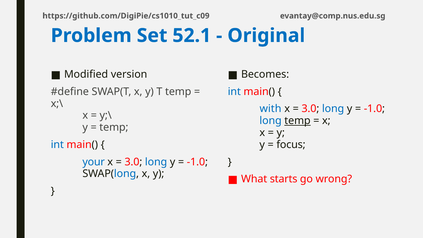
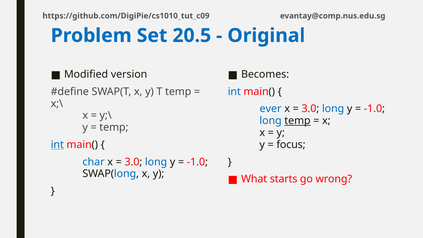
52.1: 52.1 -> 20.5
with: with -> ever
int at (57, 145) underline: none -> present
your: your -> char
